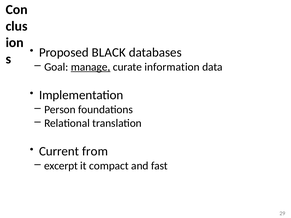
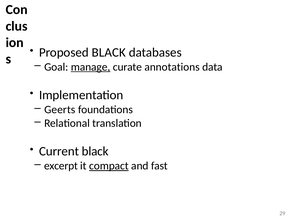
information: information -> annotations
Person: Person -> Geerts
Current from: from -> black
compact underline: none -> present
